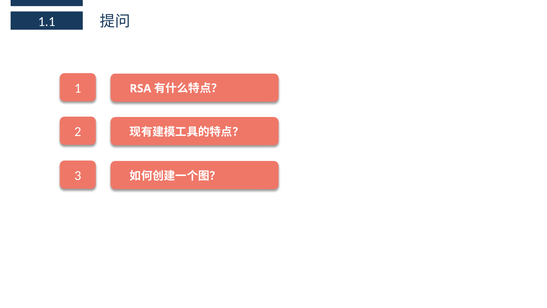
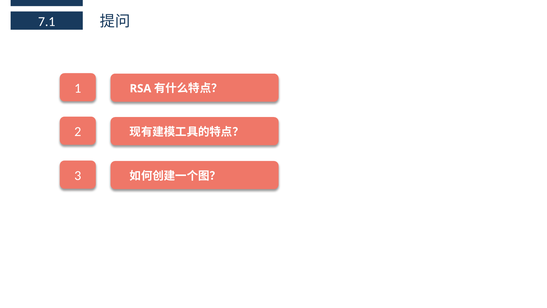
1.1: 1.1 -> 7.1
